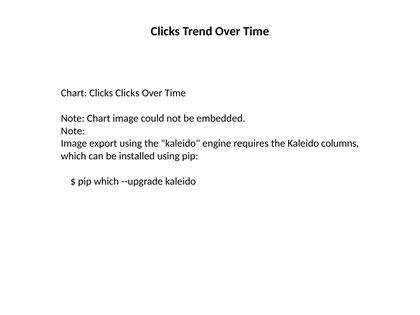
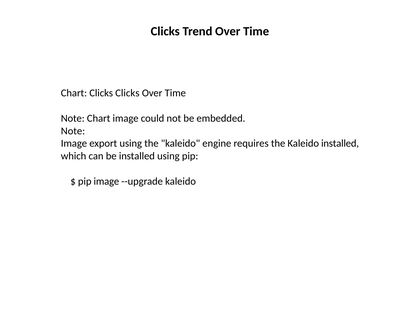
Kaleido columns: columns -> installed
pip which: which -> image
